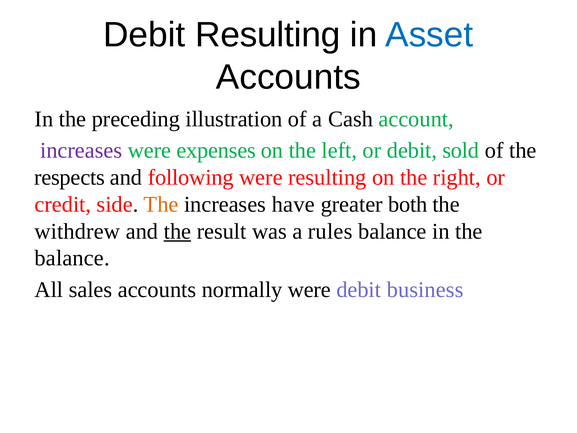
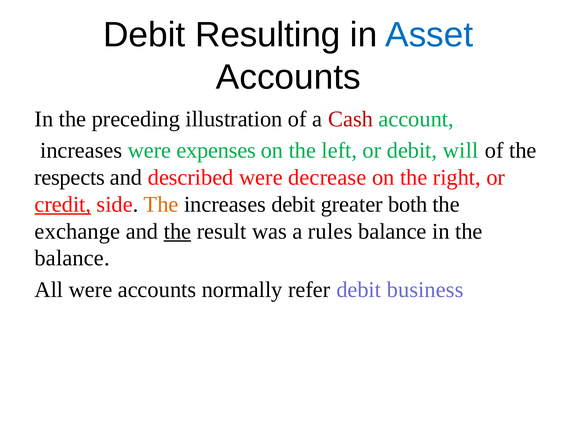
Cash colour: black -> red
increases at (81, 150) colour: purple -> black
sold: sold -> will
following: following -> described
were resulting: resulting -> decrease
credit underline: none -> present
increases have: have -> debit
withdrew: withdrew -> exchange
All sales: sales -> were
normally were: were -> refer
